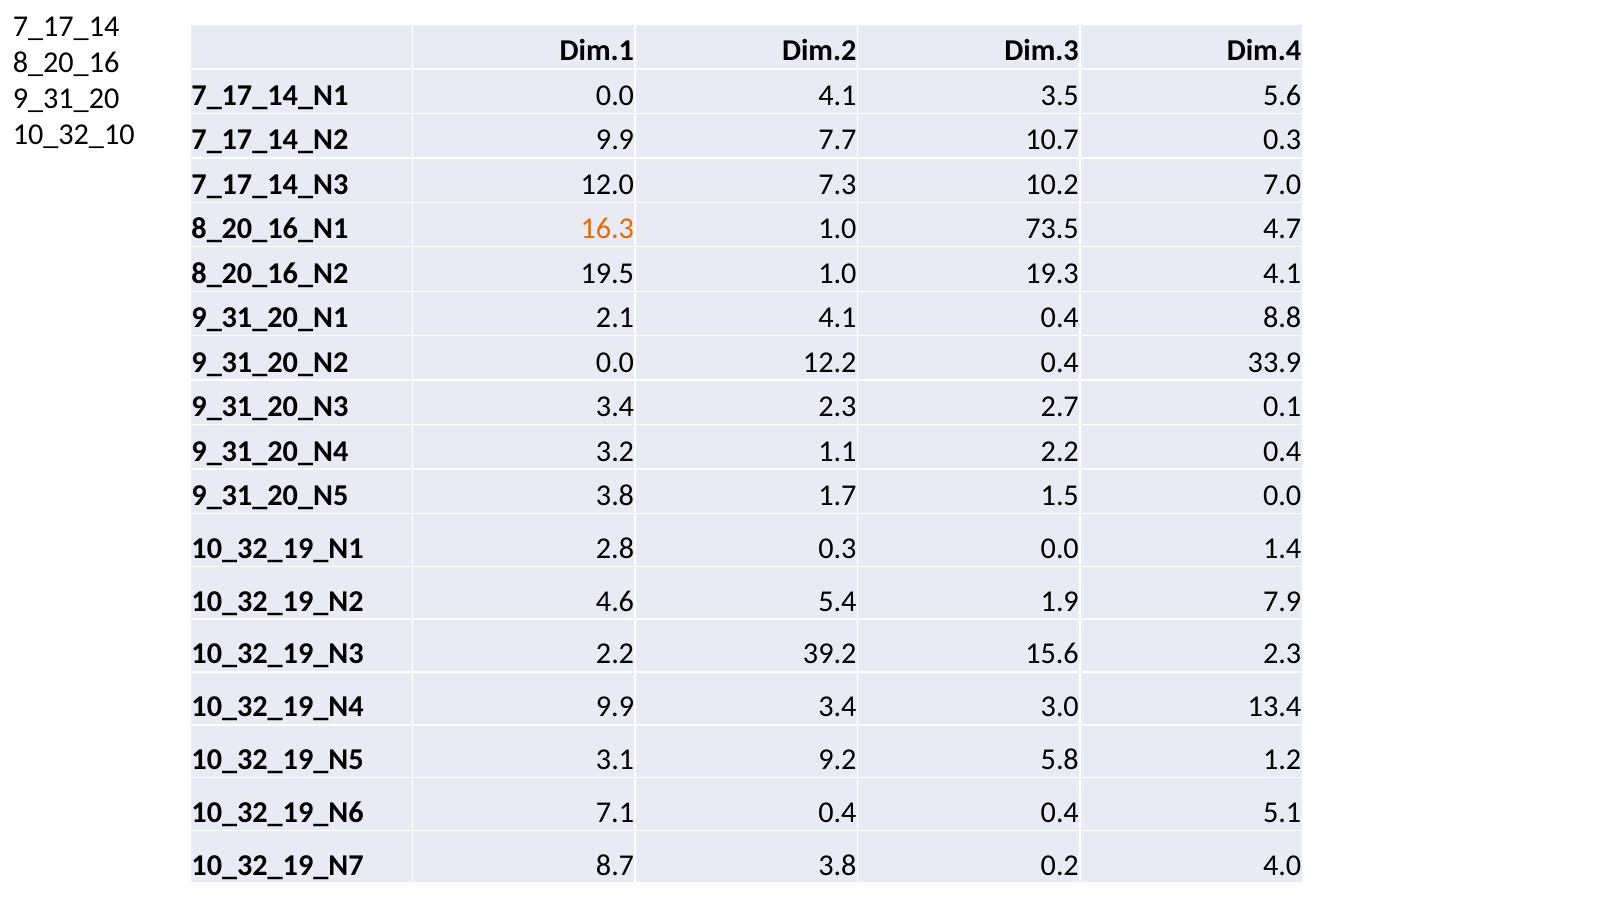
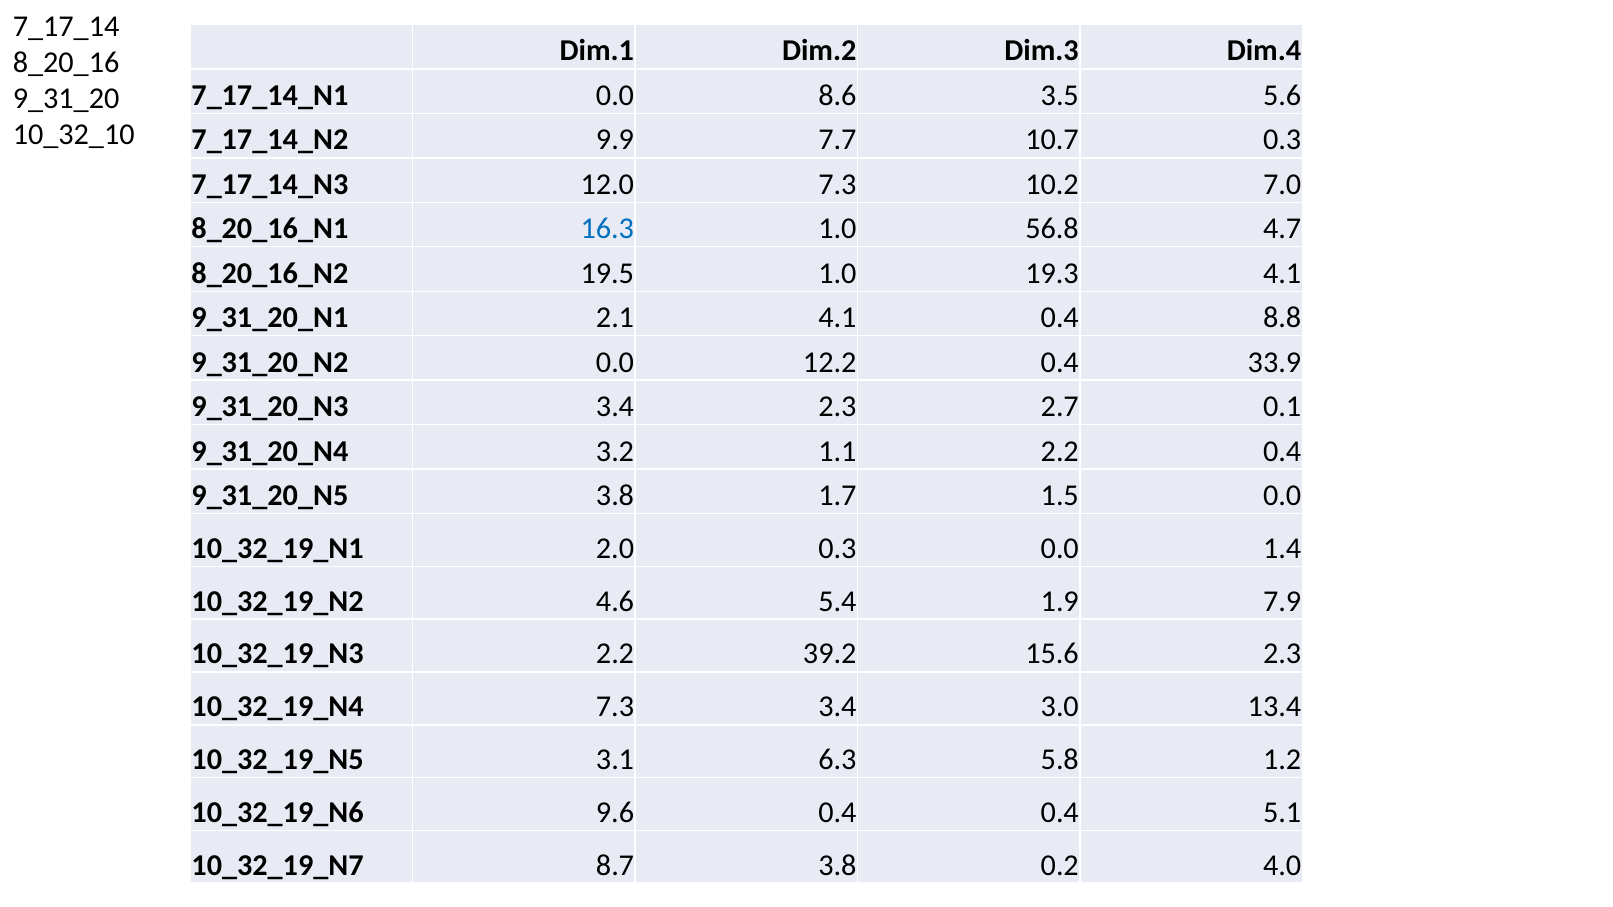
0.0 4.1: 4.1 -> 8.6
16.3 colour: orange -> blue
73.5: 73.5 -> 56.8
2.8: 2.8 -> 2.0
9.9 at (615, 707): 9.9 -> 7.3
9.2: 9.2 -> 6.3
7.1: 7.1 -> 9.6
